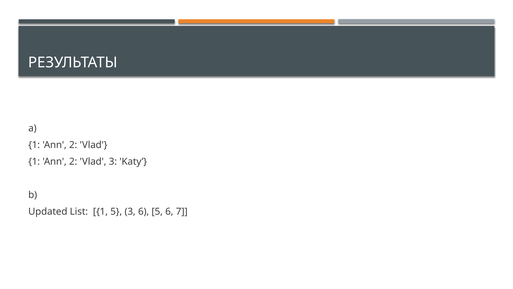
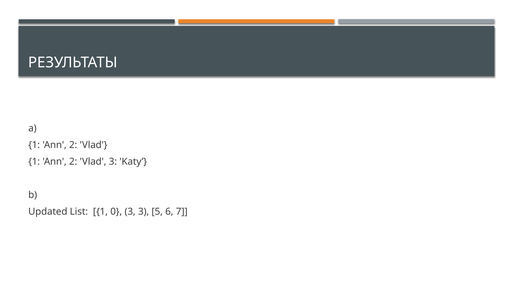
1 5: 5 -> 0
3 6: 6 -> 3
